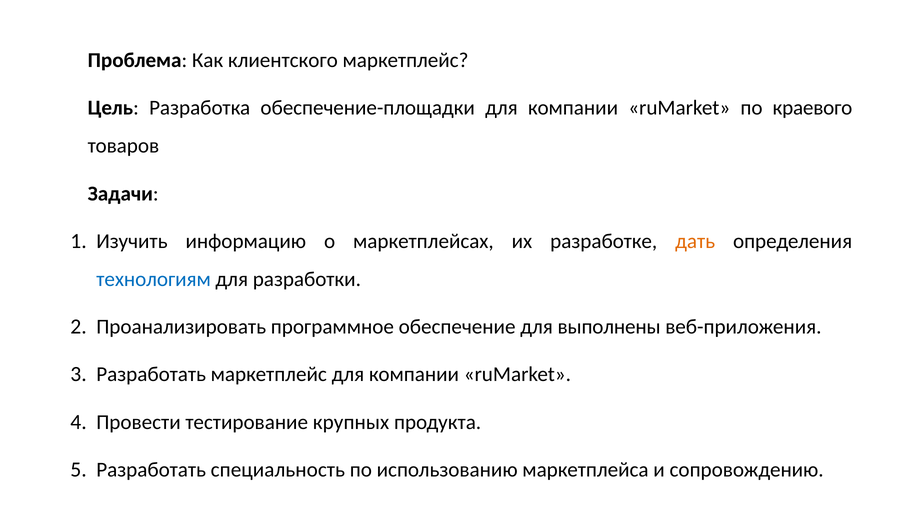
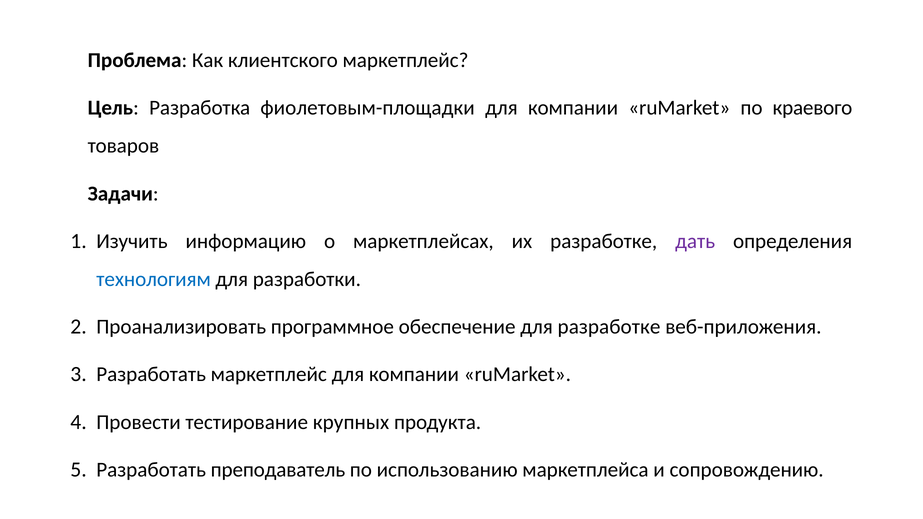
обеспечение-площадки: обеспечение-площадки -> фиолетовым-площадки
дать colour: orange -> purple
для выполнены: выполнены -> разработке
специальность: специальность -> преподаватель
